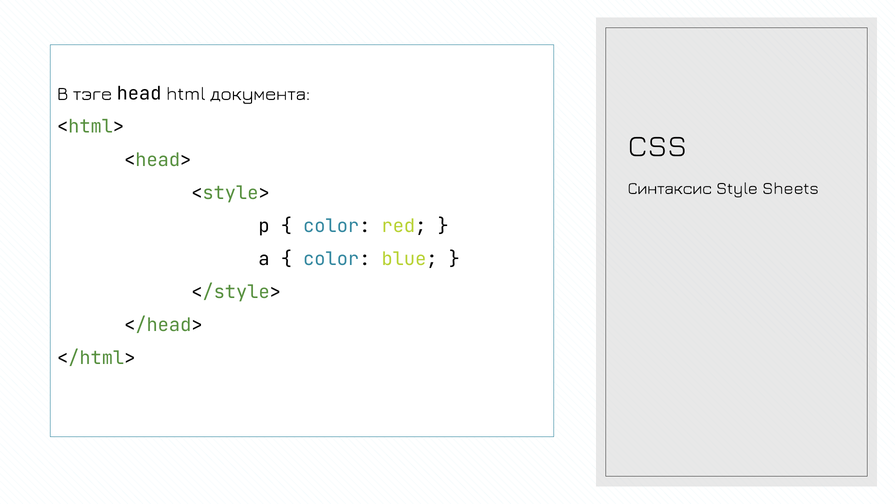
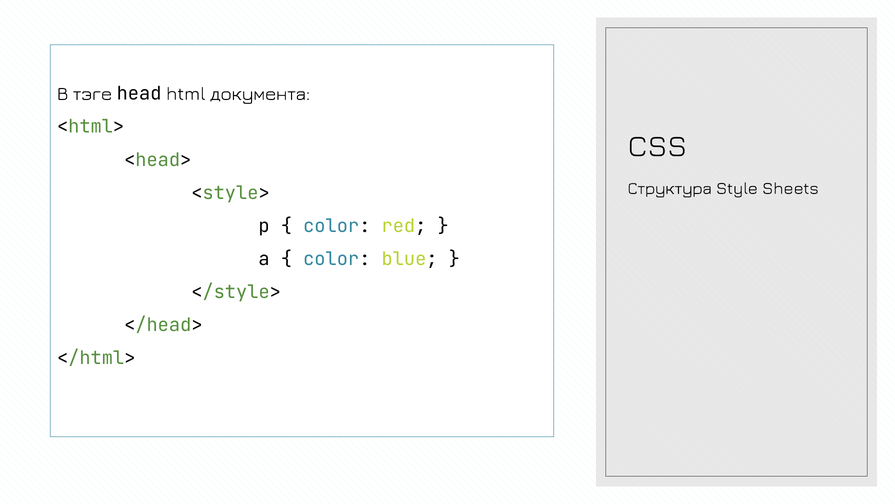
Синтаксис: Синтаксис -> Структура
